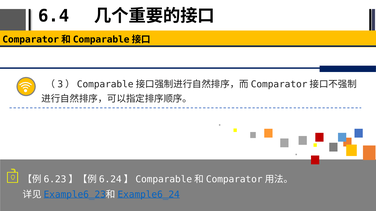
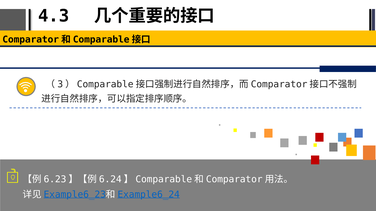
6.4: 6.4 -> 4.3
